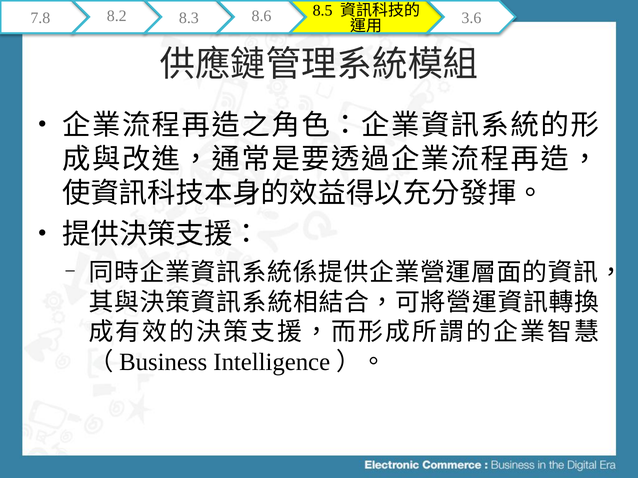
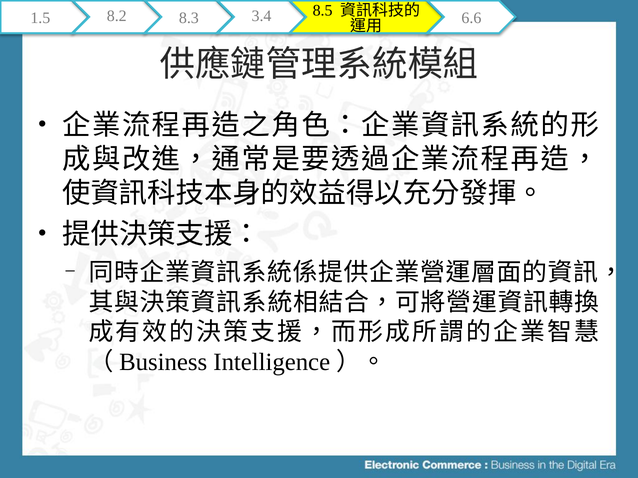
7.8: 7.8 -> 1.5
8.6: 8.6 -> 3.4
3.6: 3.6 -> 6.6
